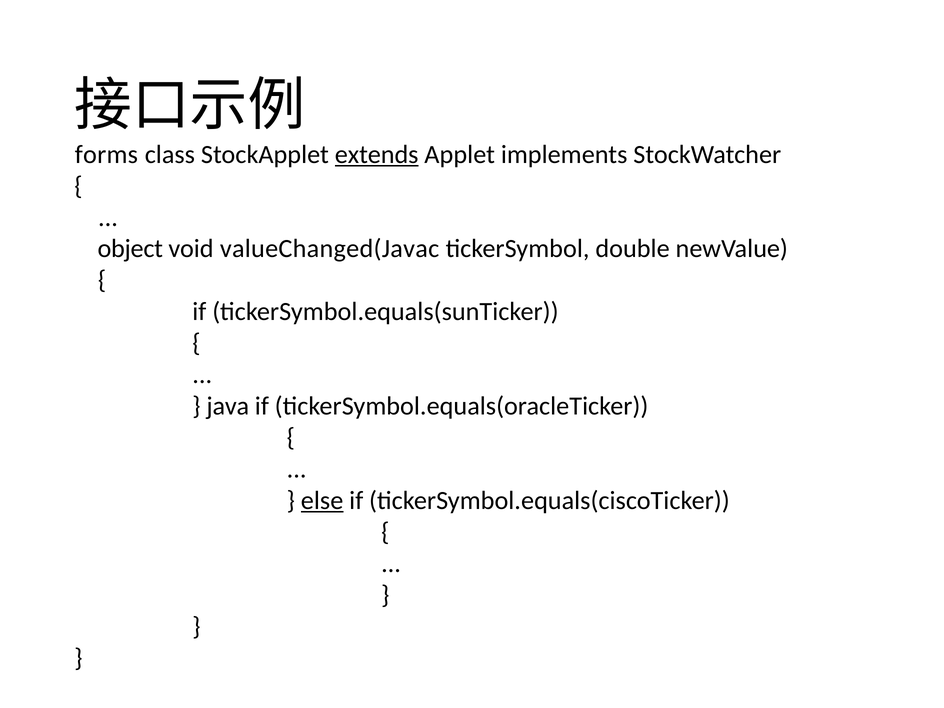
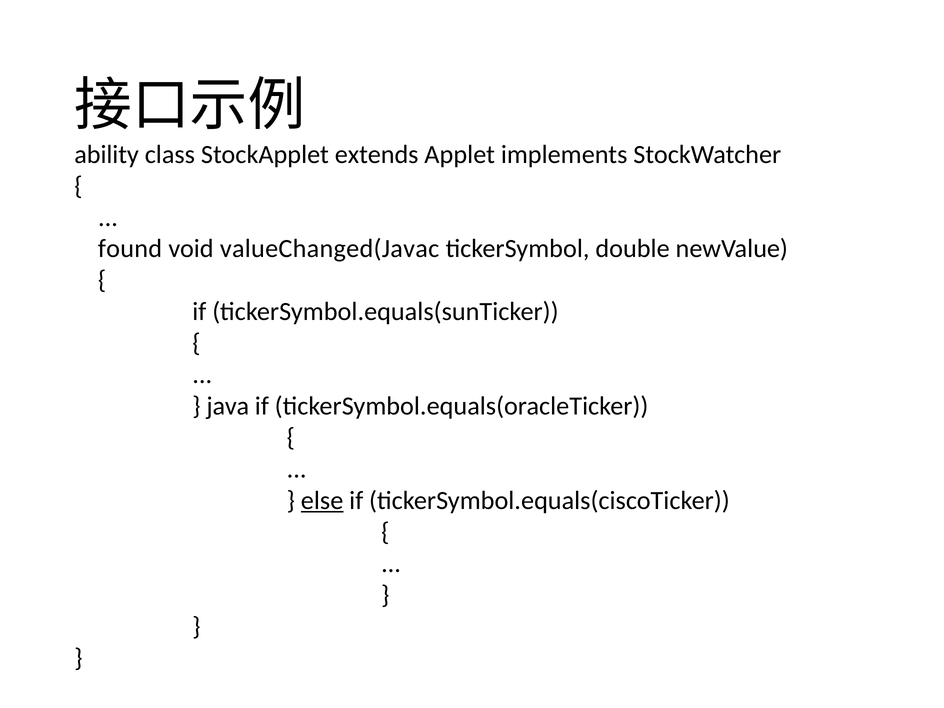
forms: forms -> ability
extends underline: present -> none
object: object -> found
